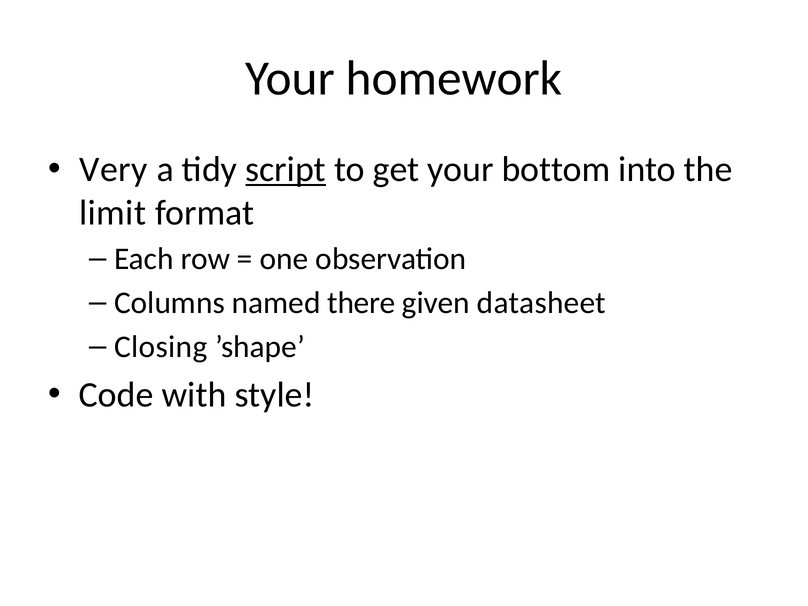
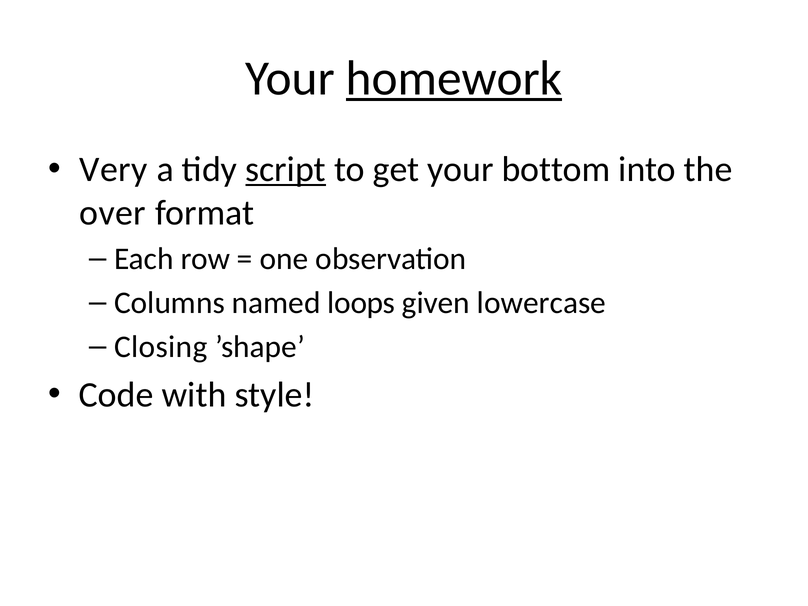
homework underline: none -> present
limit: limit -> over
there: there -> loops
datasheet: datasheet -> lowercase
